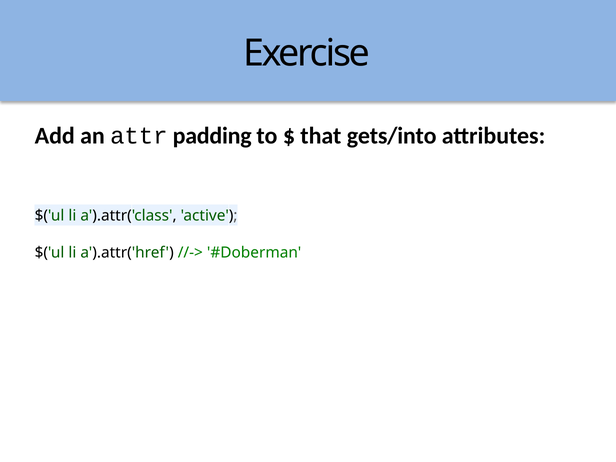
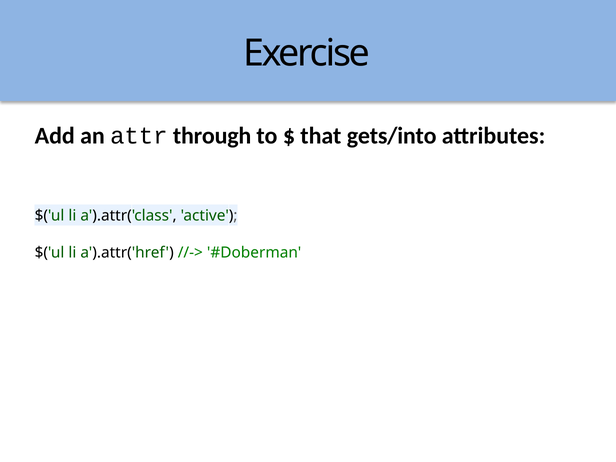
padding: padding -> through
